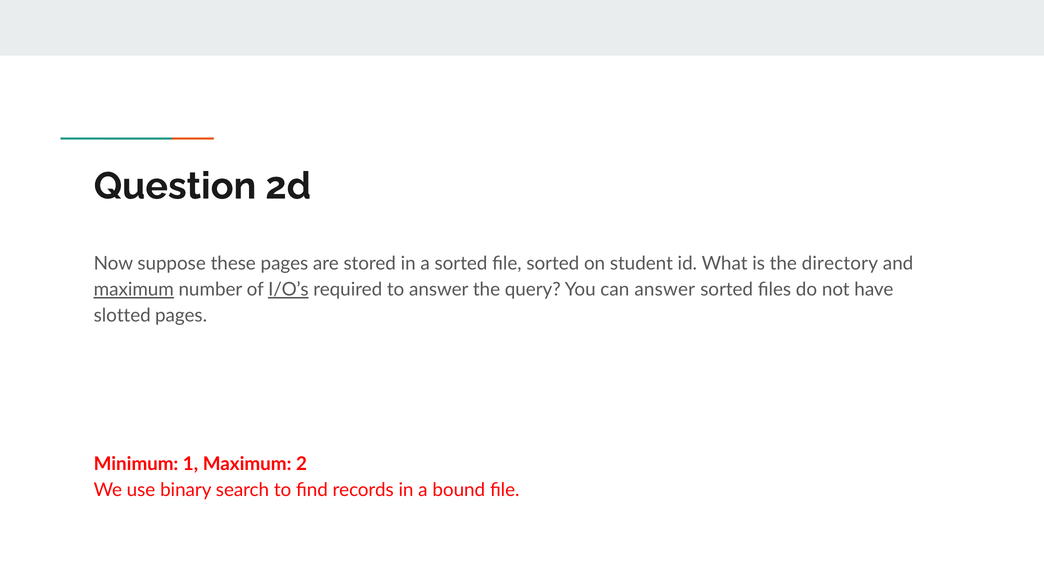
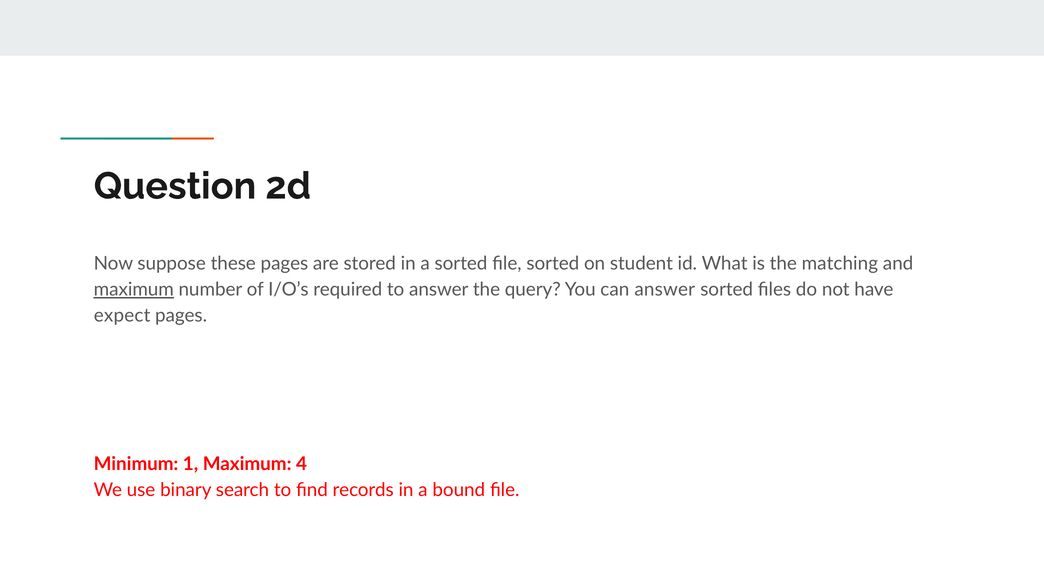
directory: directory -> matching
I/O’s underline: present -> none
slotted: slotted -> expect
2: 2 -> 4
